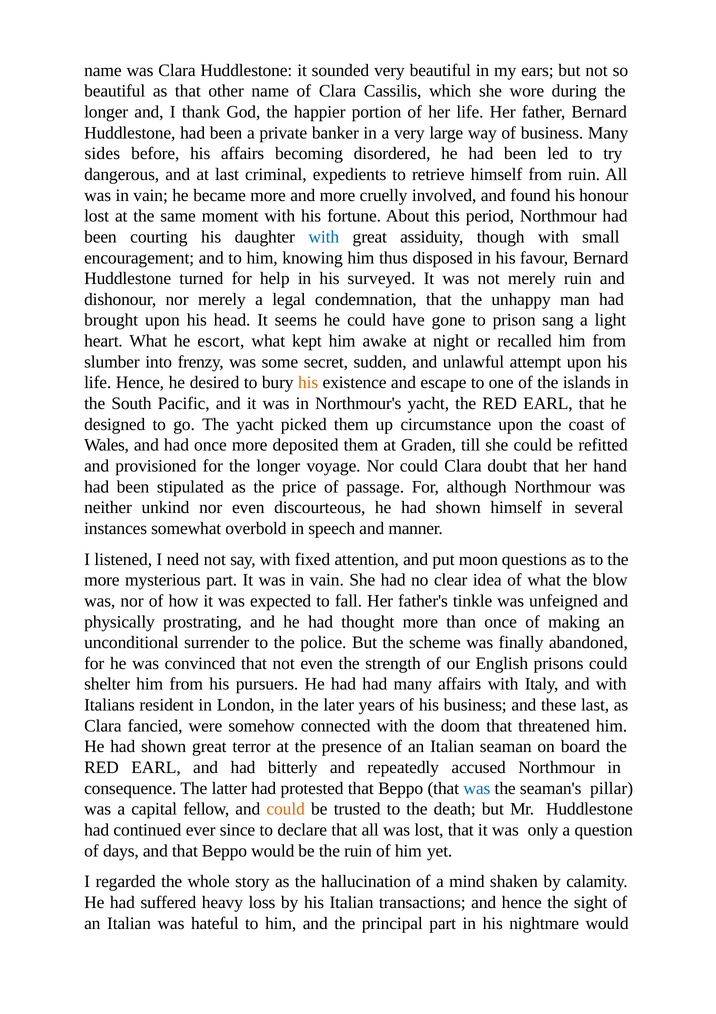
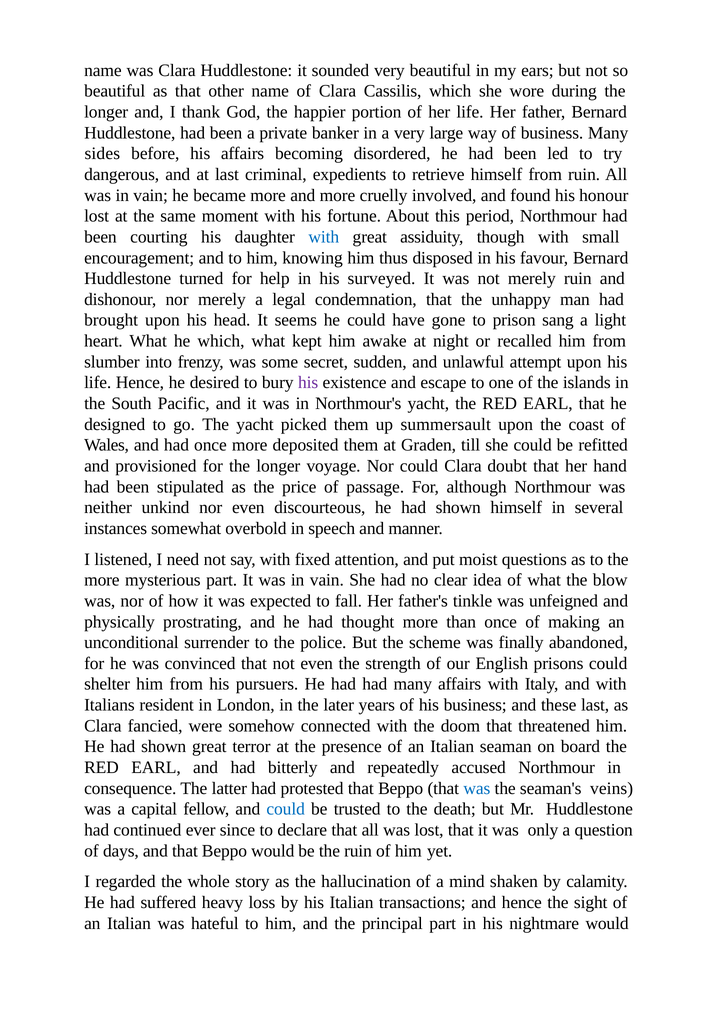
he escort: escort -> which
his at (308, 382) colour: orange -> purple
circumstance: circumstance -> summersault
moon: moon -> moist
pillar: pillar -> veins
could at (286, 809) colour: orange -> blue
